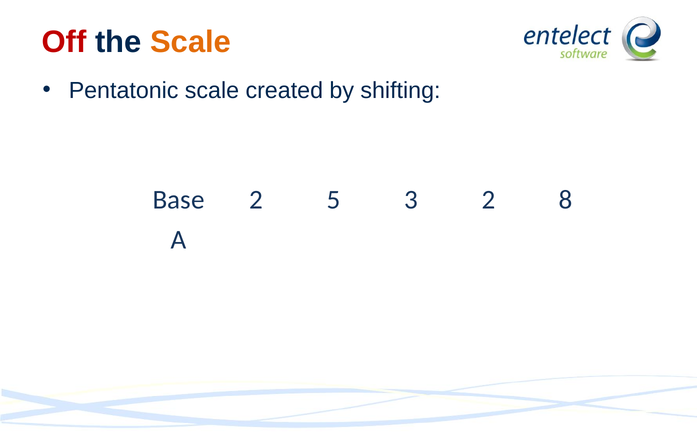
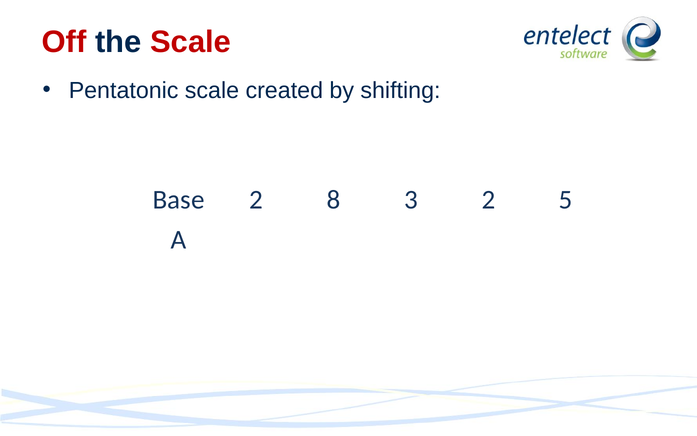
Scale at (191, 42) colour: orange -> red
5: 5 -> 8
8: 8 -> 5
